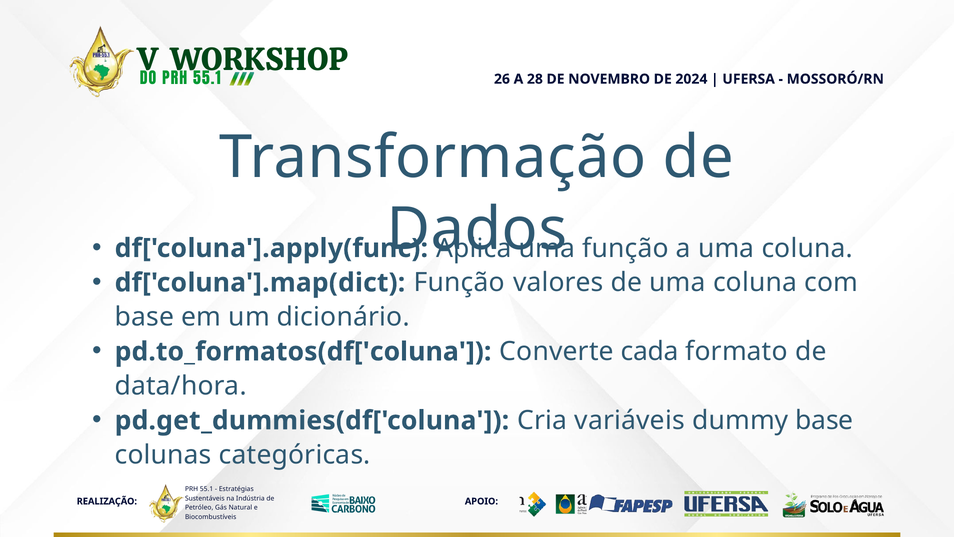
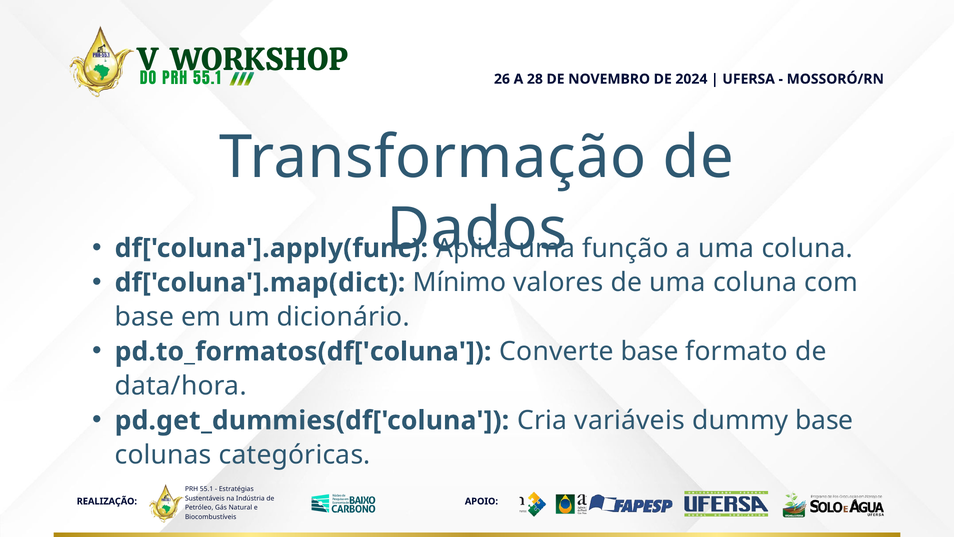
df['coluna'].map(dict Função: Função -> Mínimo
Converte cada: cada -> base
